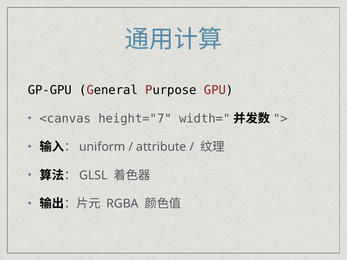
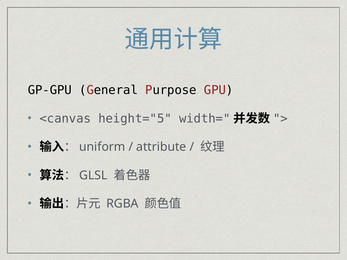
height="7: height="7 -> height="5
